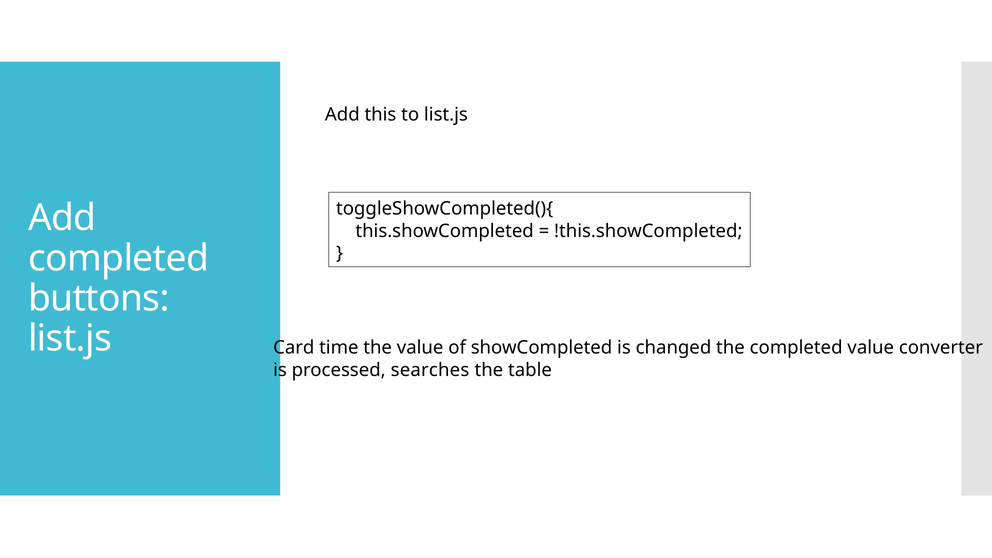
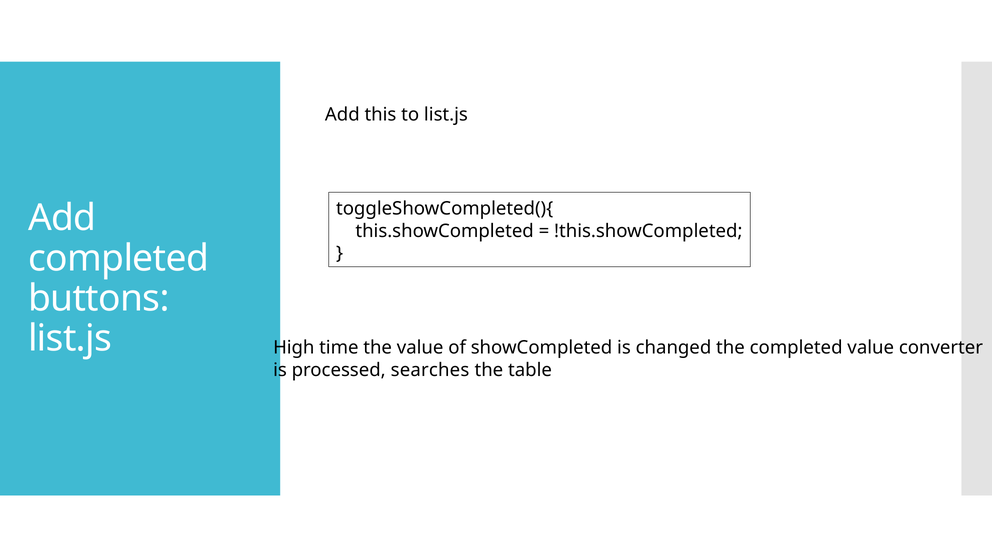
Card: Card -> High
